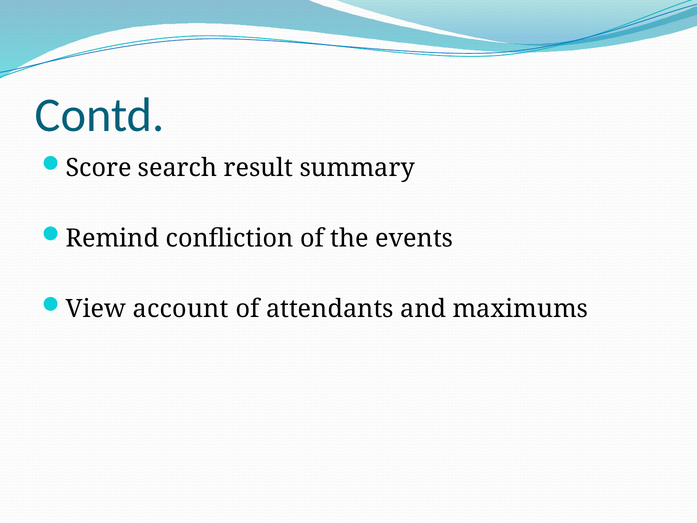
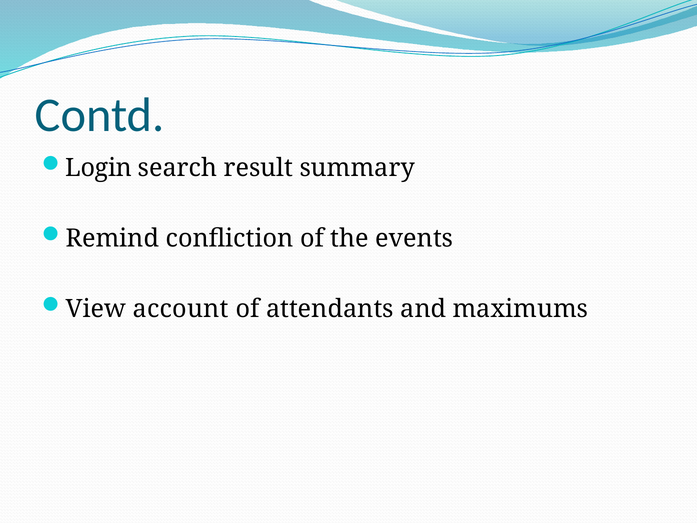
Score: Score -> Login
